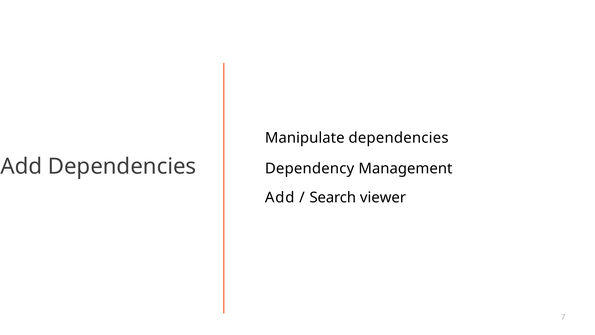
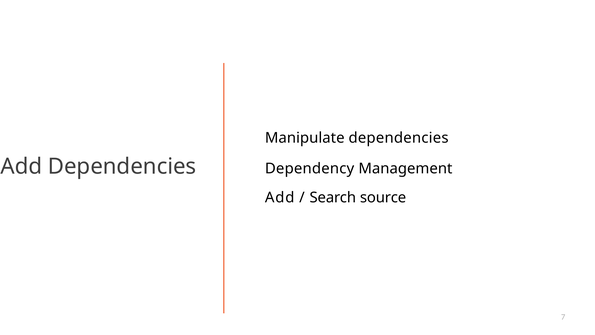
viewer: viewer -> source
